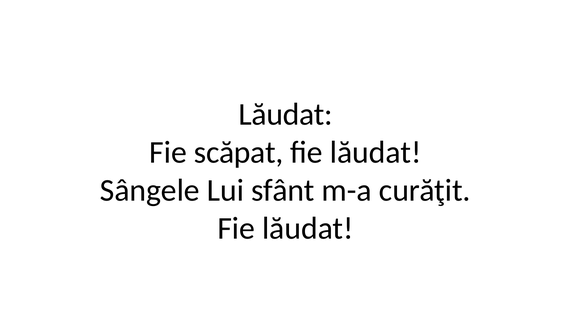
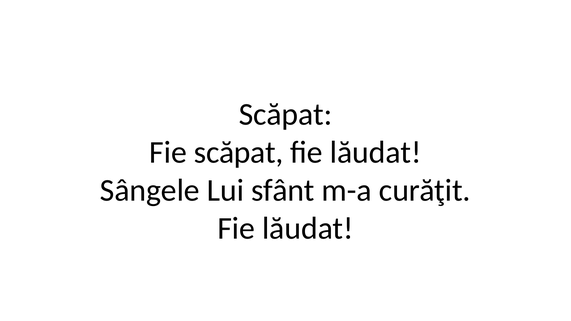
Lăudat at (286, 114): Lăudat -> Scăpat
